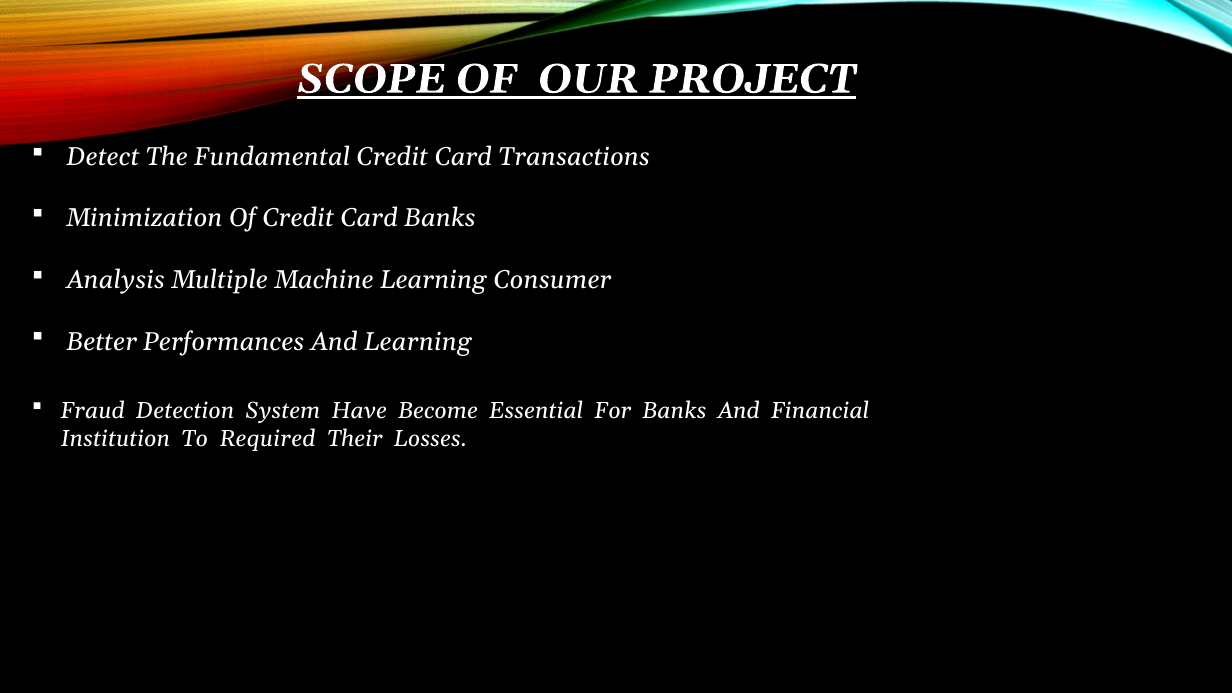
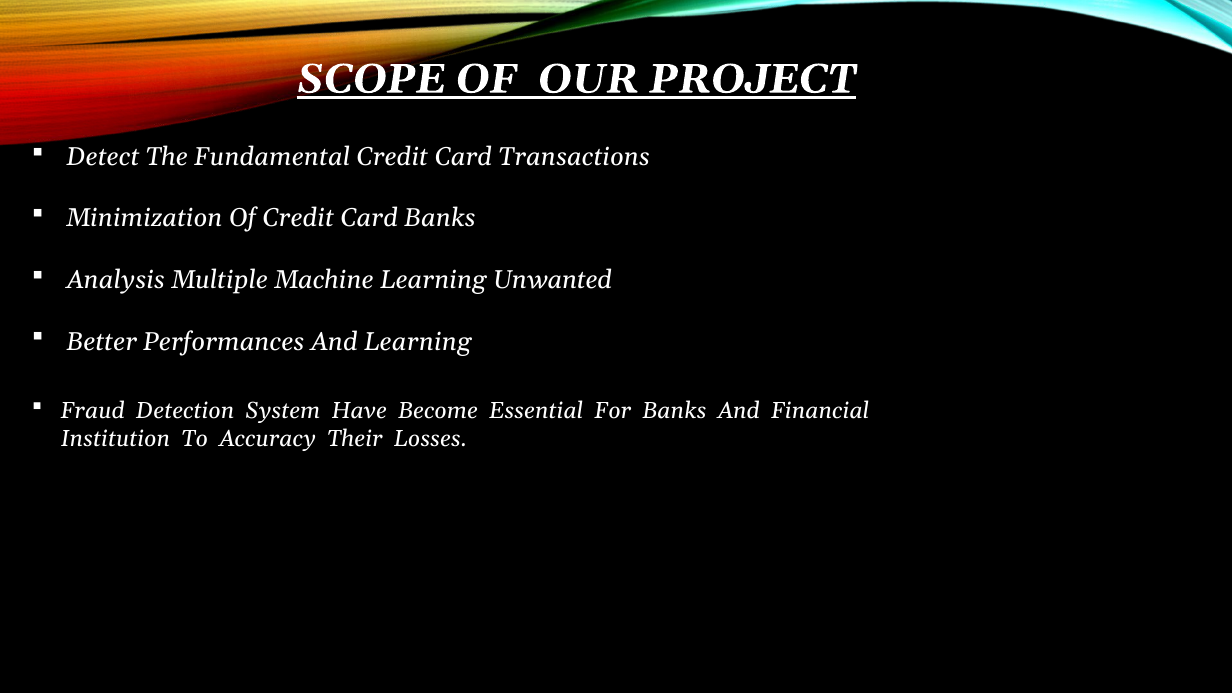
Consumer: Consumer -> Unwanted
Required: Required -> Accuracy
